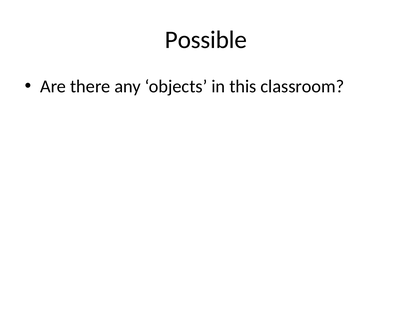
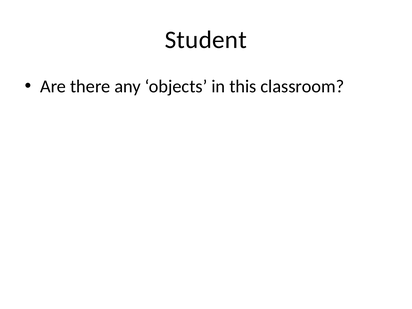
Possible: Possible -> Student
